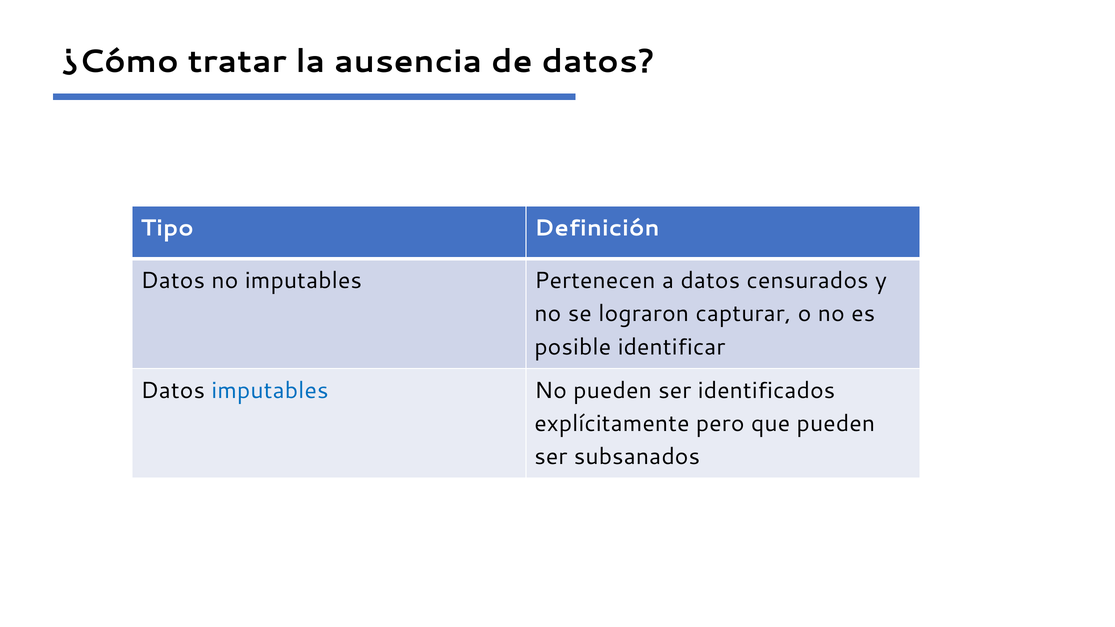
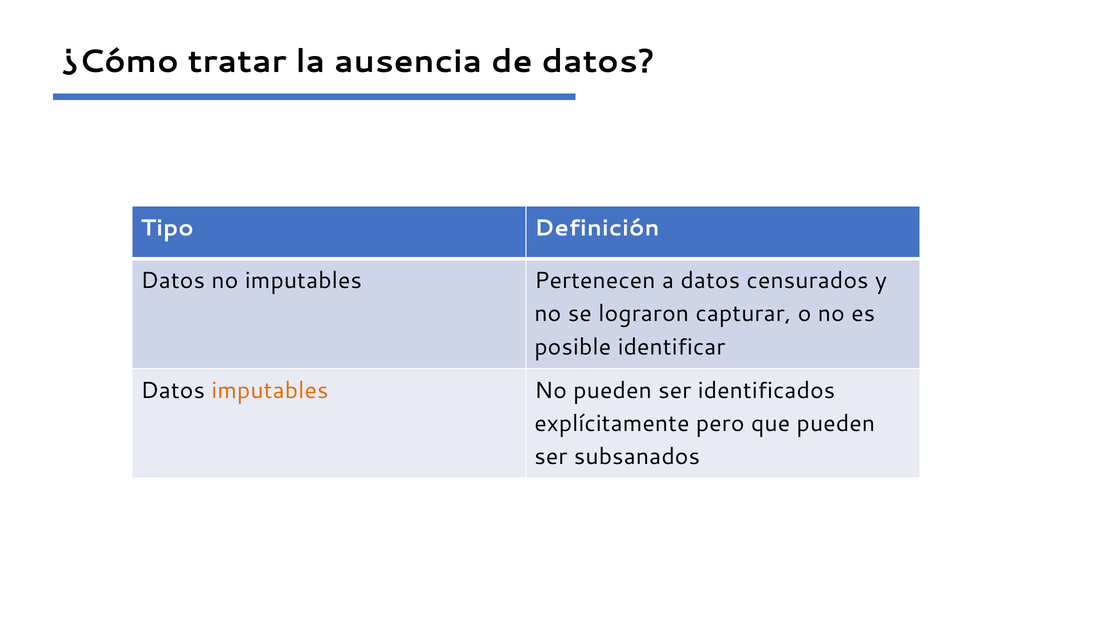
imputables at (270, 391) colour: blue -> orange
